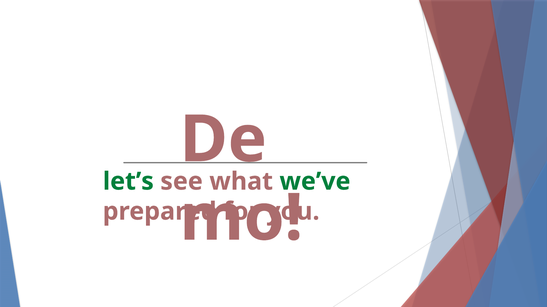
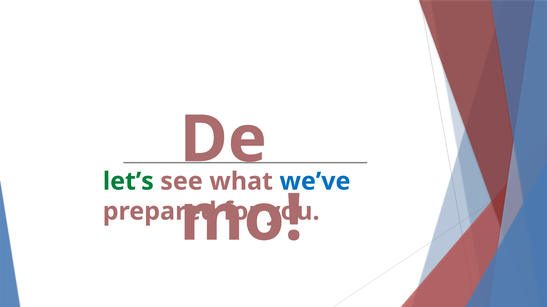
we’ve colour: green -> blue
